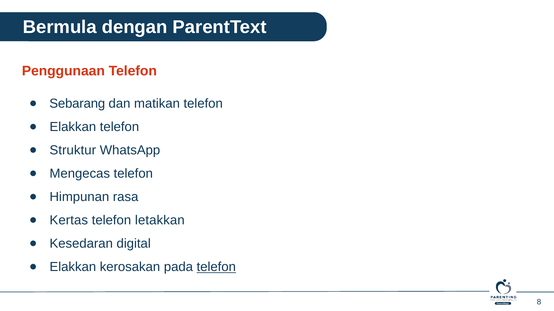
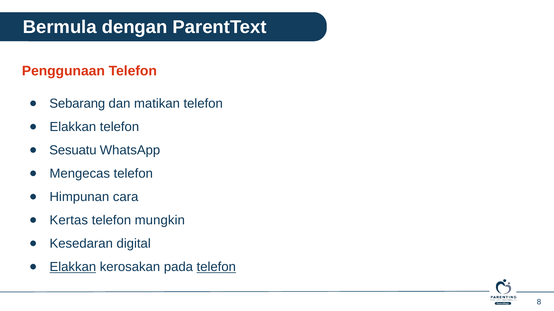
Struktur: Struktur -> Sesuatu
rasa: rasa -> cara
letakkan: letakkan -> mungkin
Elakkan at (73, 267) underline: none -> present
